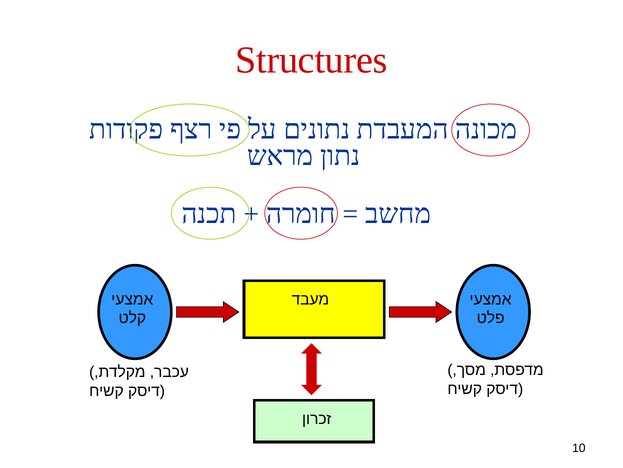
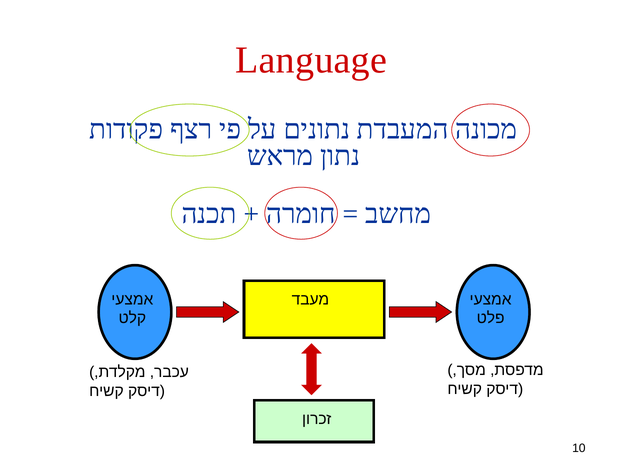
Structures: Structures -> Language
